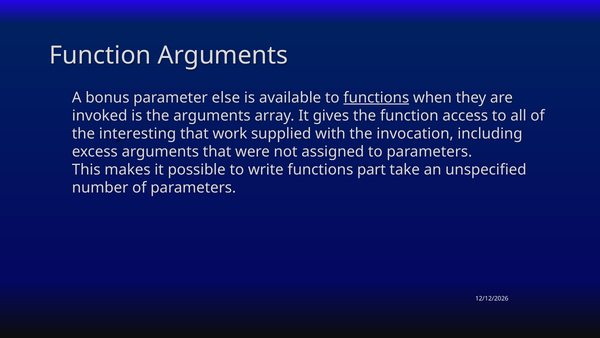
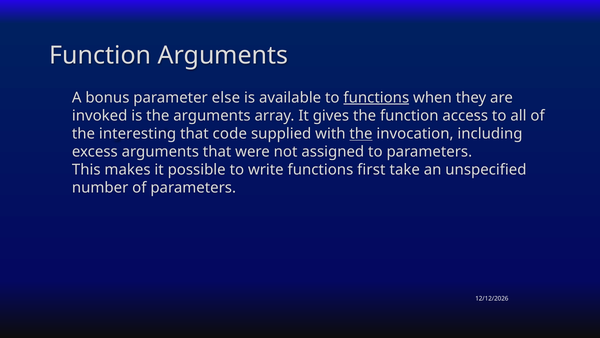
work: work -> code
the at (361, 134) underline: none -> present
part: part -> first
